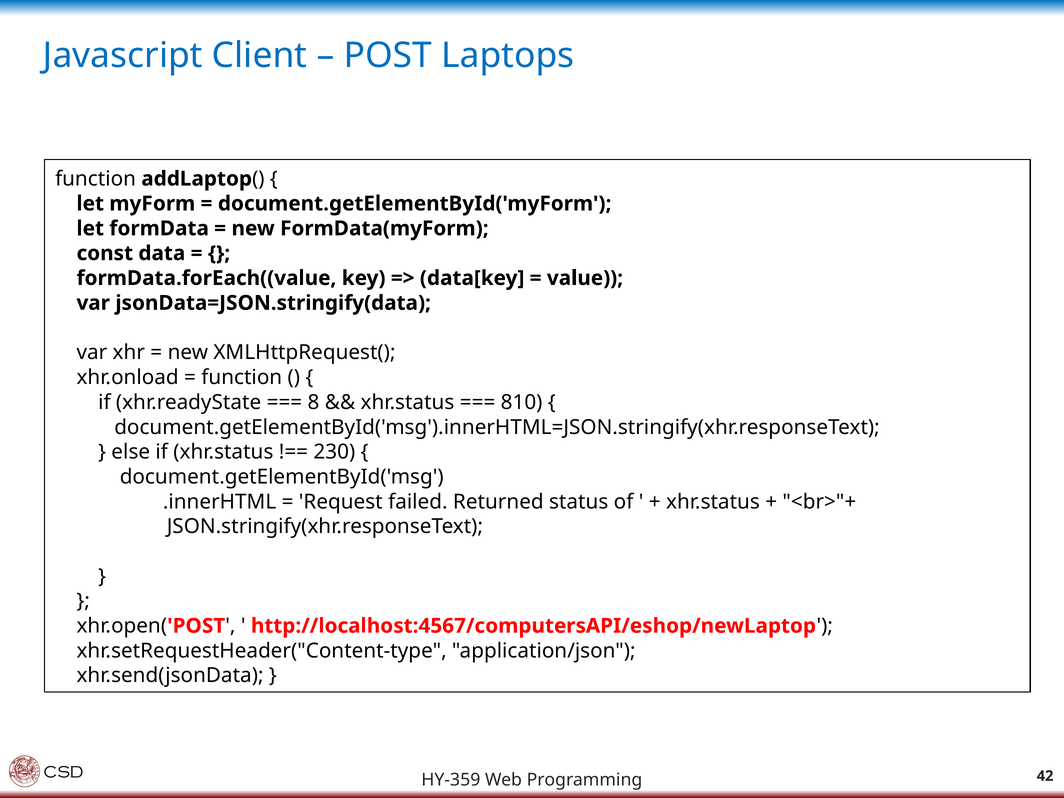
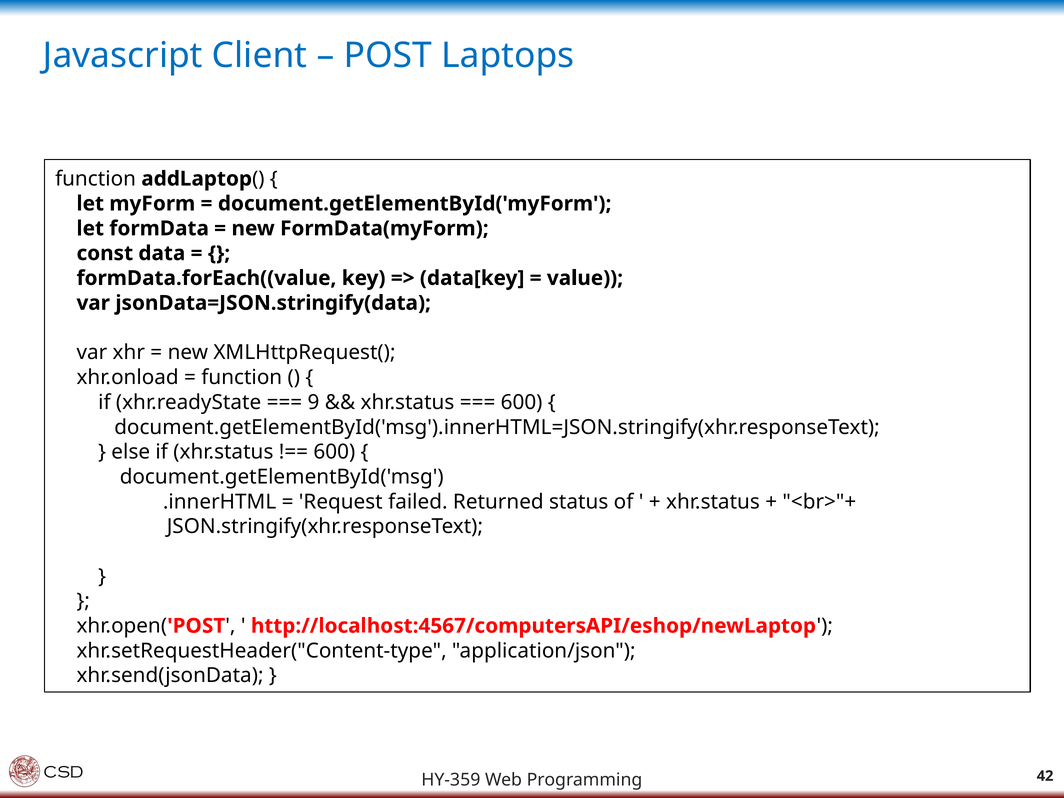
8: 8 -> 9
810 at (522, 402): 810 -> 600
230 at (334, 452): 230 -> 600
